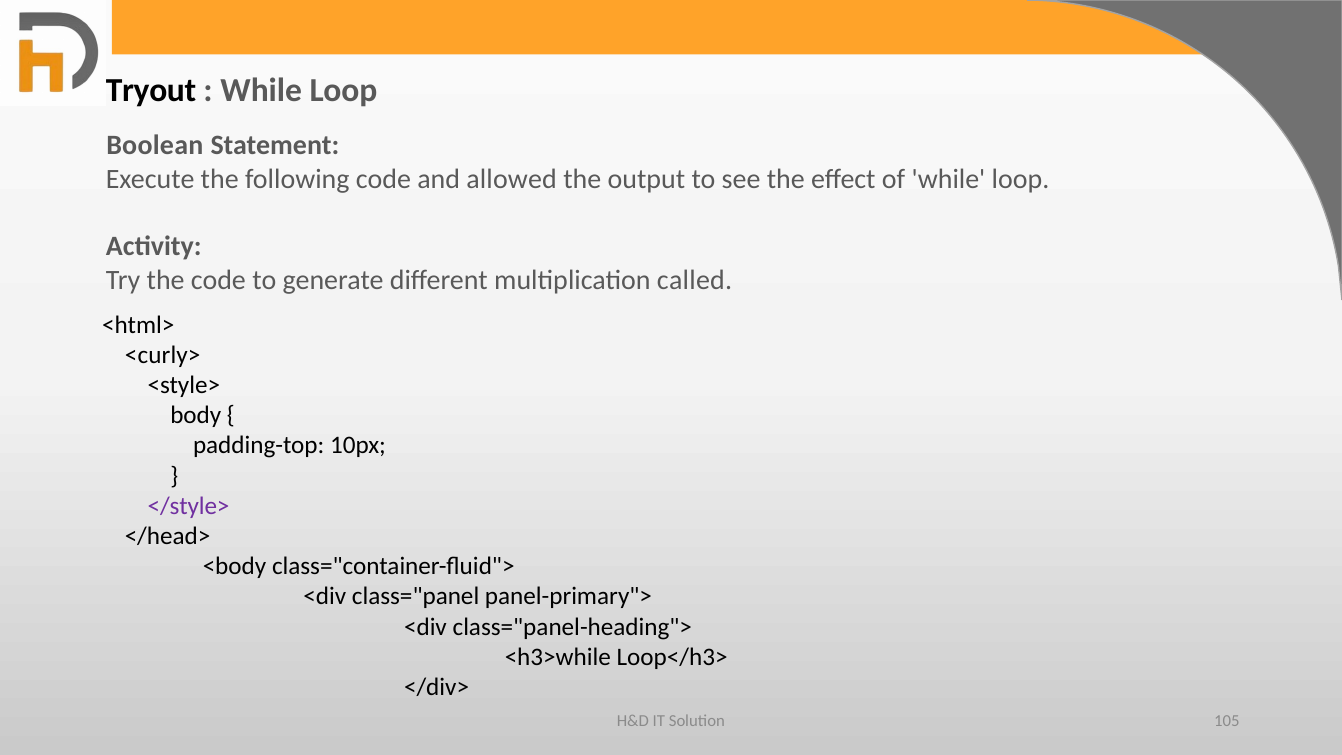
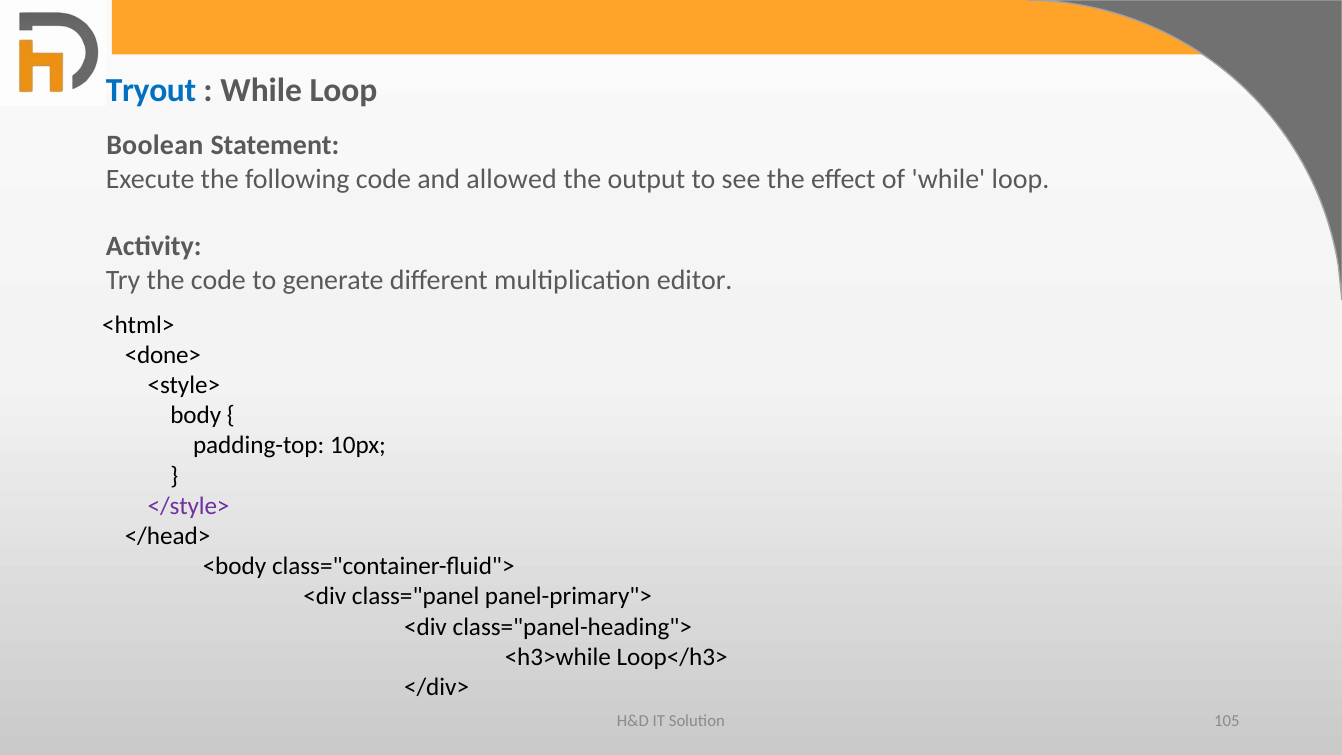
Tryout colour: black -> blue
called: called -> editor
<curly>: <curly> -> <done>
